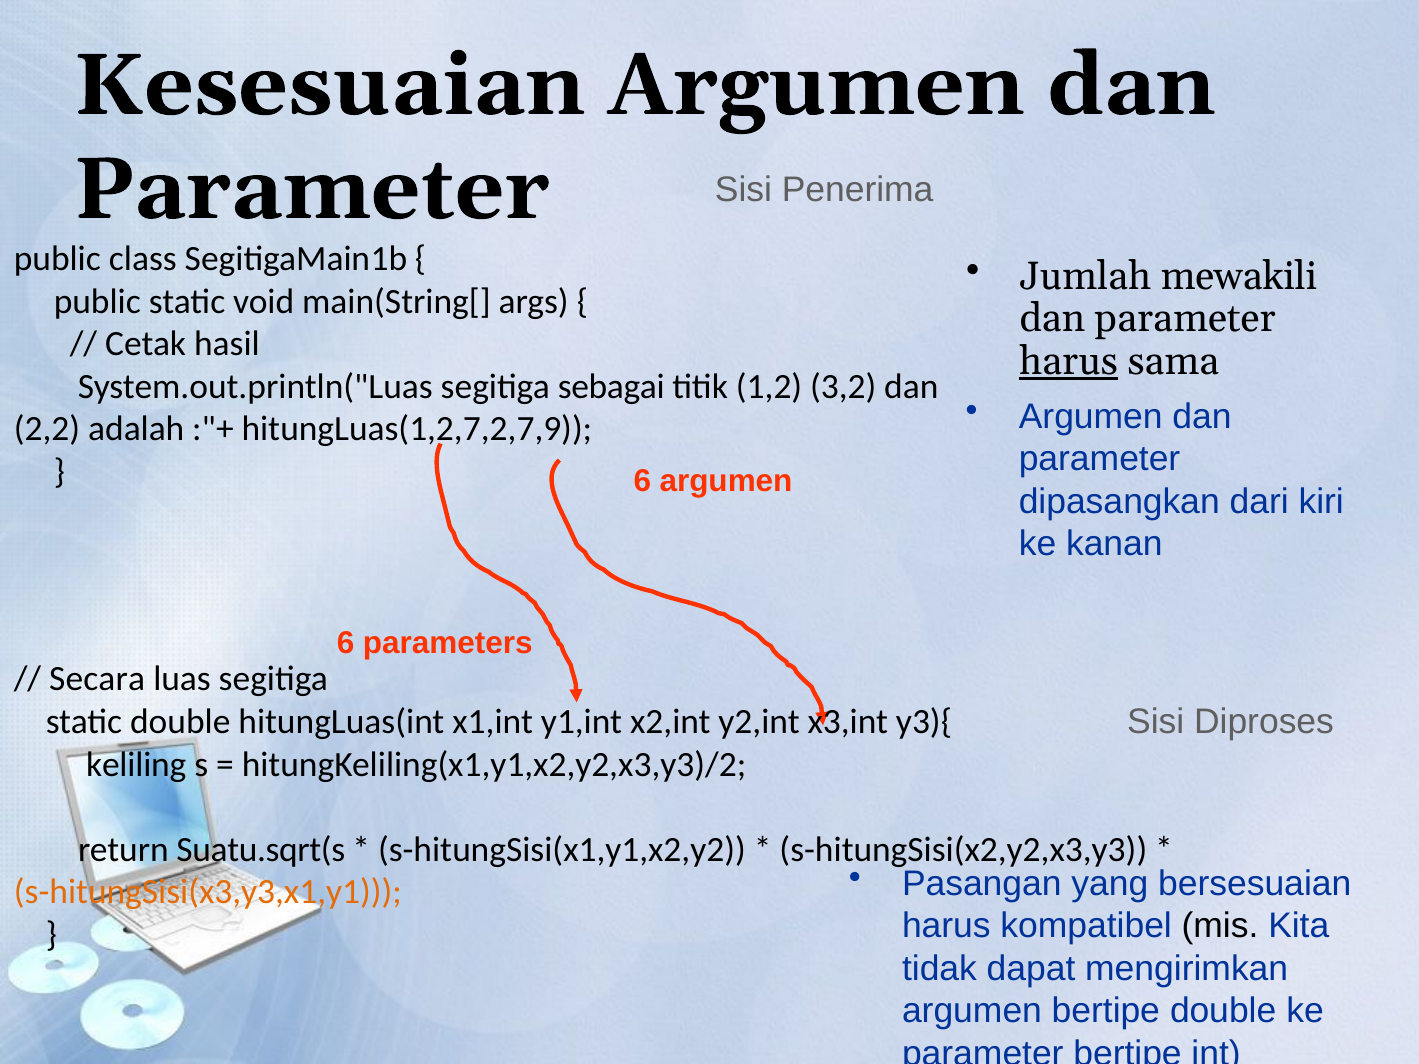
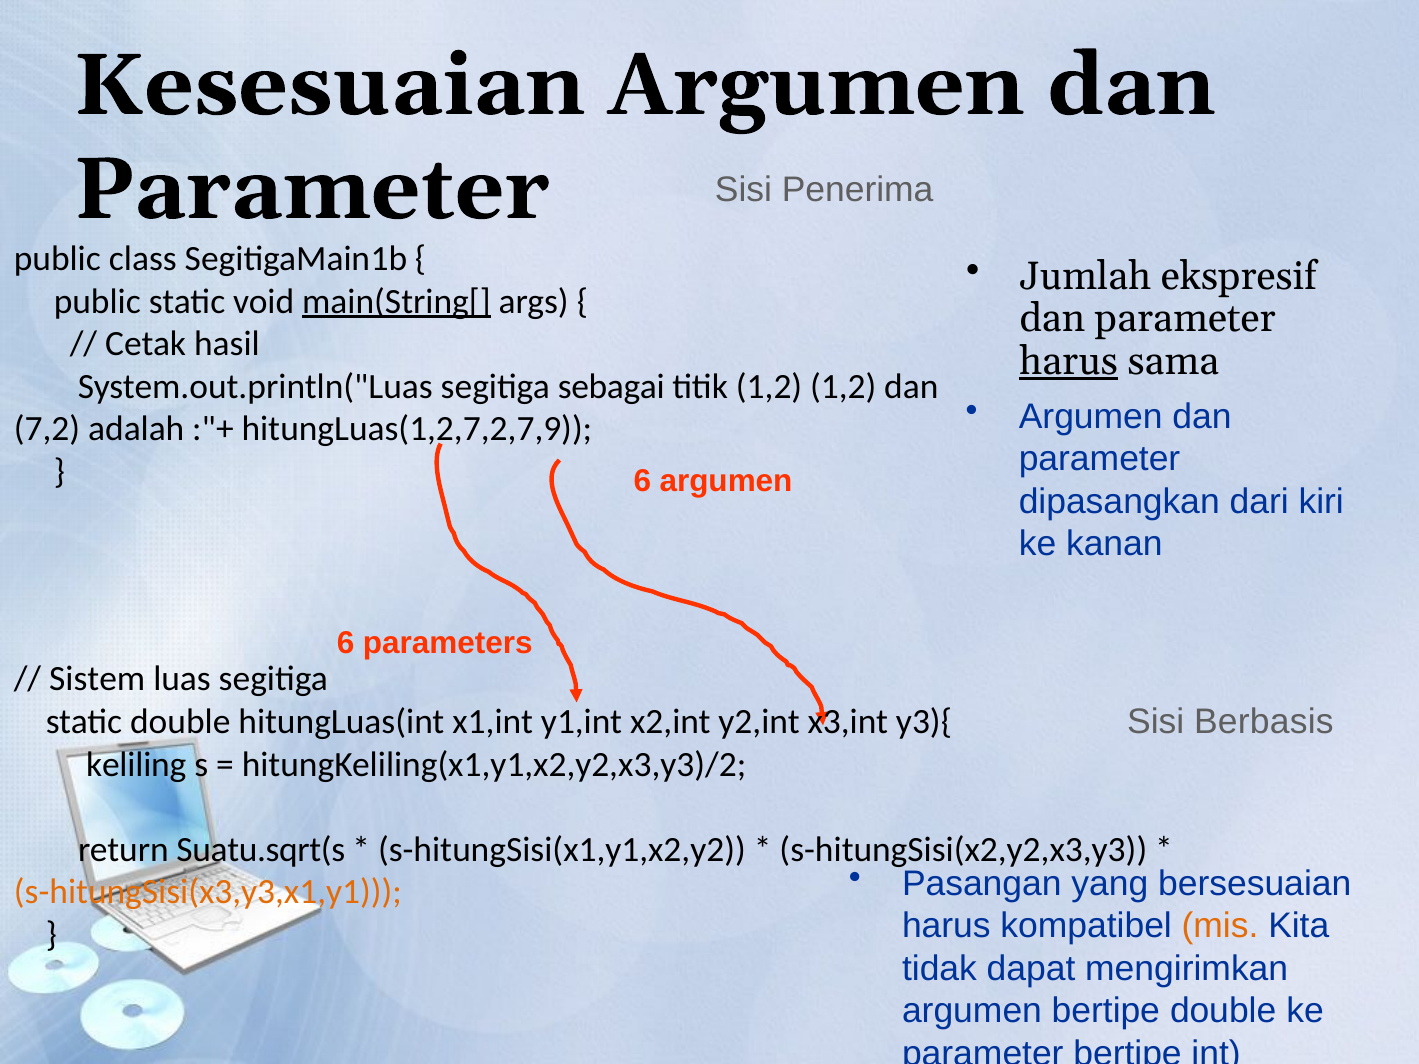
mewakili: mewakili -> ekspresif
main(String[ underline: none -> present
1,2 3,2: 3,2 -> 1,2
2,2: 2,2 -> 7,2
Secara: Secara -> Sistem
Diproses: Diproses -> Berbasis
mis colour: black -> orange
